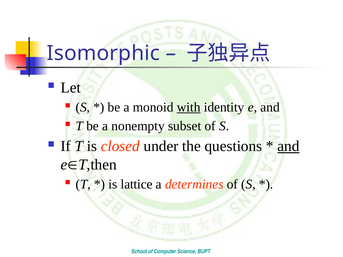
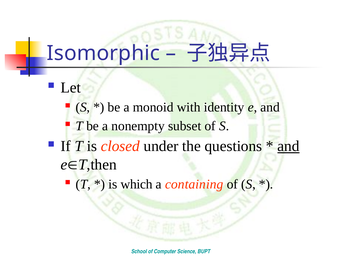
with underline: present -> none
lattice: lattice -> which
determines: determines -> containing
